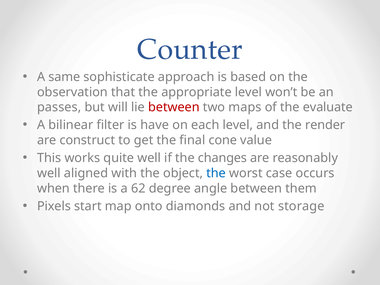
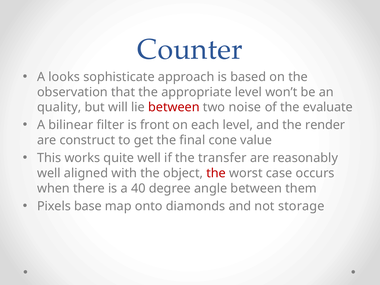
same: same -> looks
passes: passes -> quality
maps: maps -> noise
have: have -> front
changes: changes -> transfer
the at (216, 173) colour: blue -> red
62: 62 -> 40
start: start -> base
